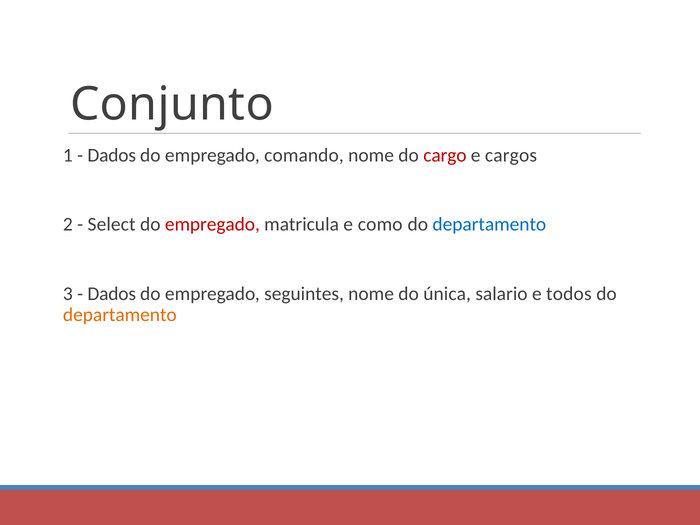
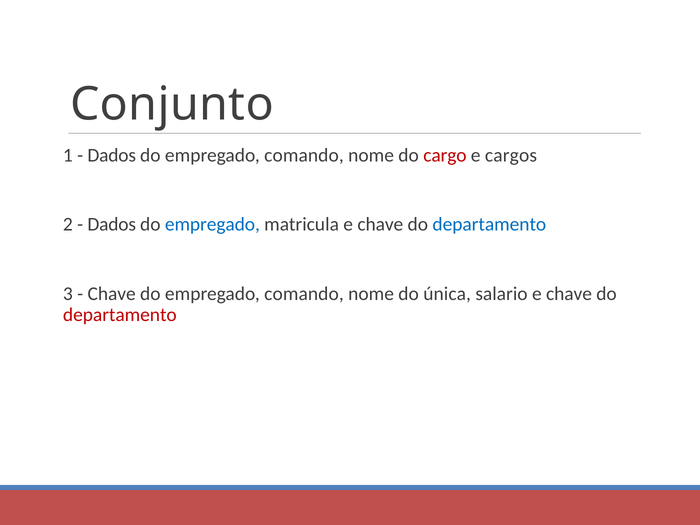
Select at (112, 224): Select -> Dados
empregado at (212, 224) colour: red -> blue
matricula e como: como -> chave
Dados at (112, 294): Dados -> Chave
seguintes at (304, 294): seguintes -> comando
salario e todos: todos -> chave
departamento at (120, 315) colour: orange -> red
